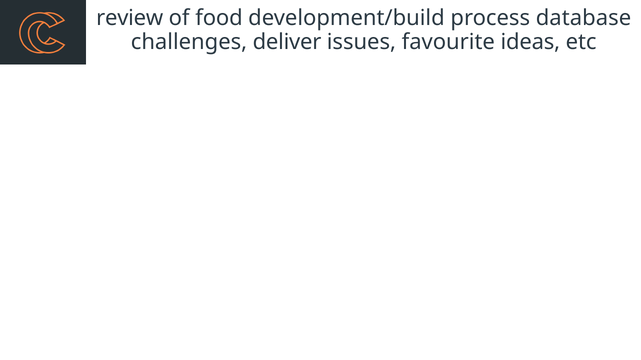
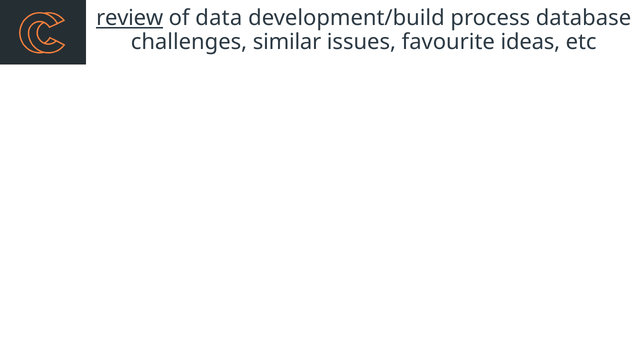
review underline: none -> present
food: food -> data
deliver: deliver -> similar
